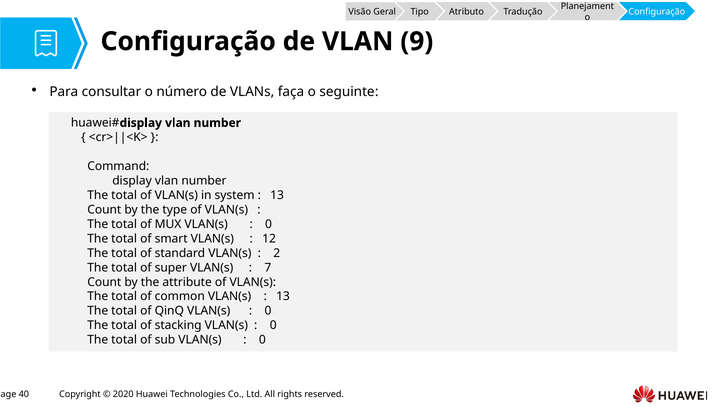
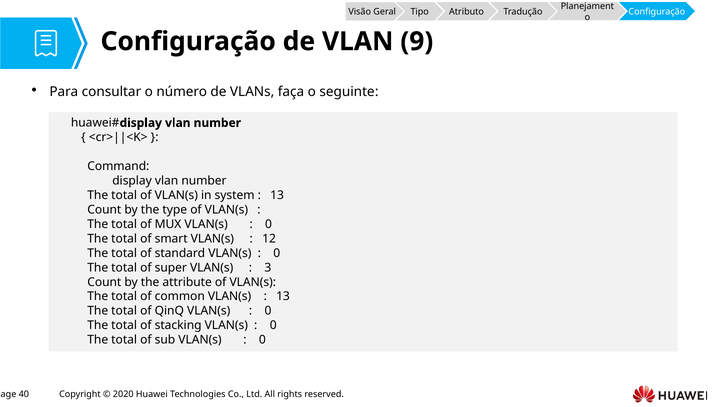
2 at (277, 253): 2 -> 0
7: 7 -> 3
